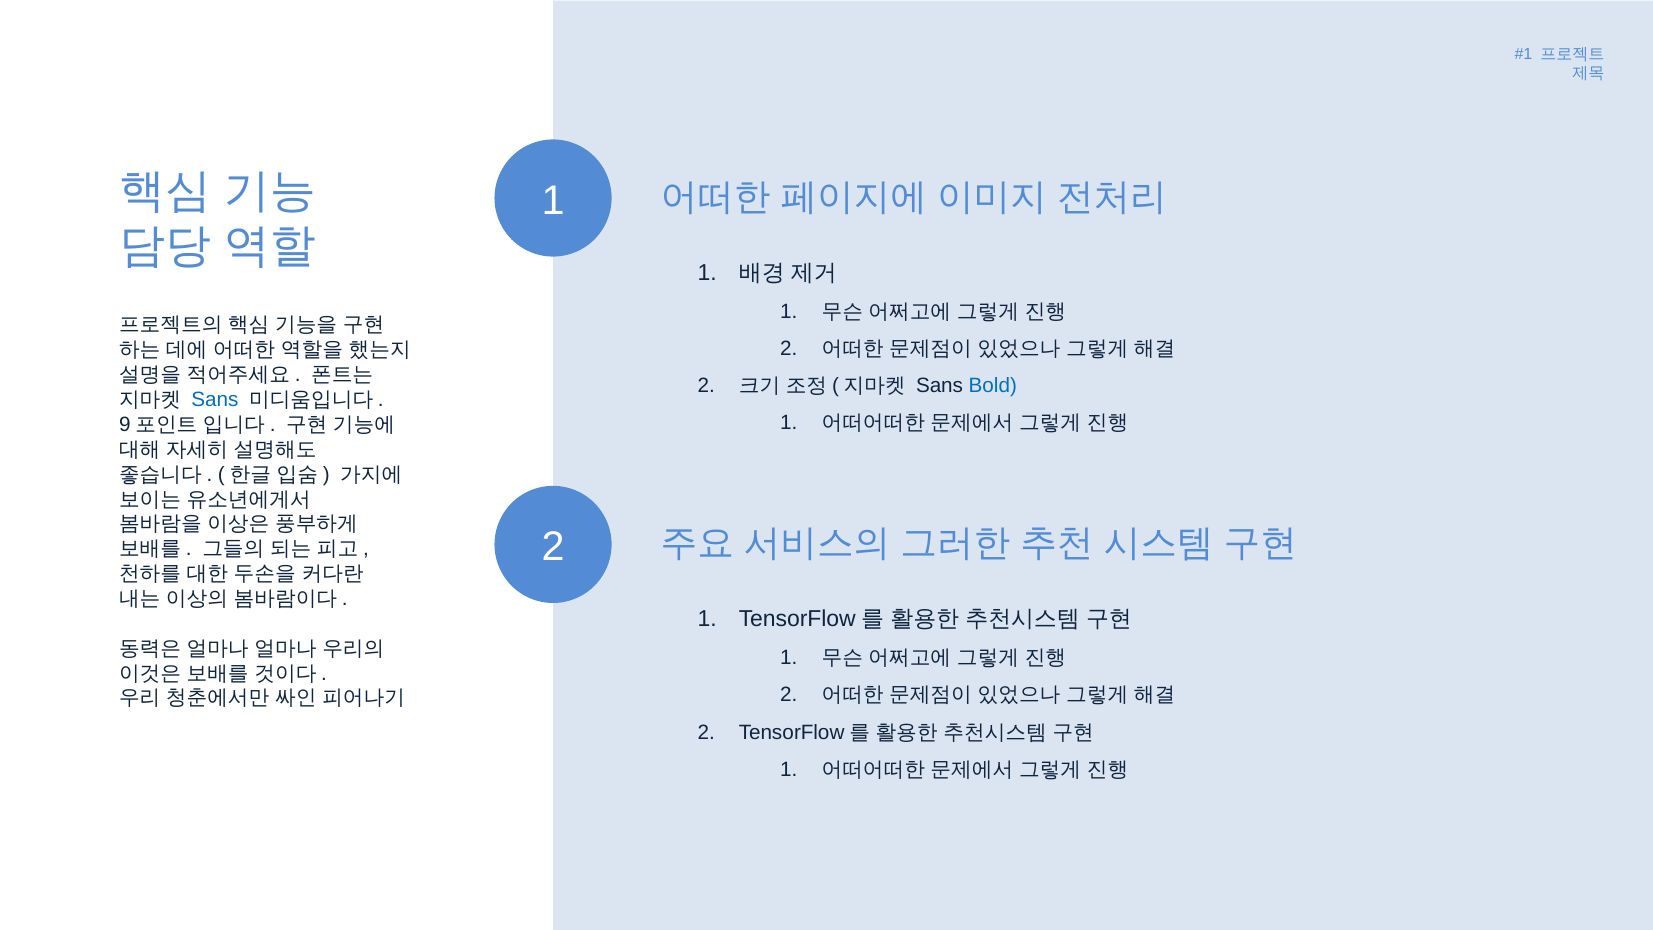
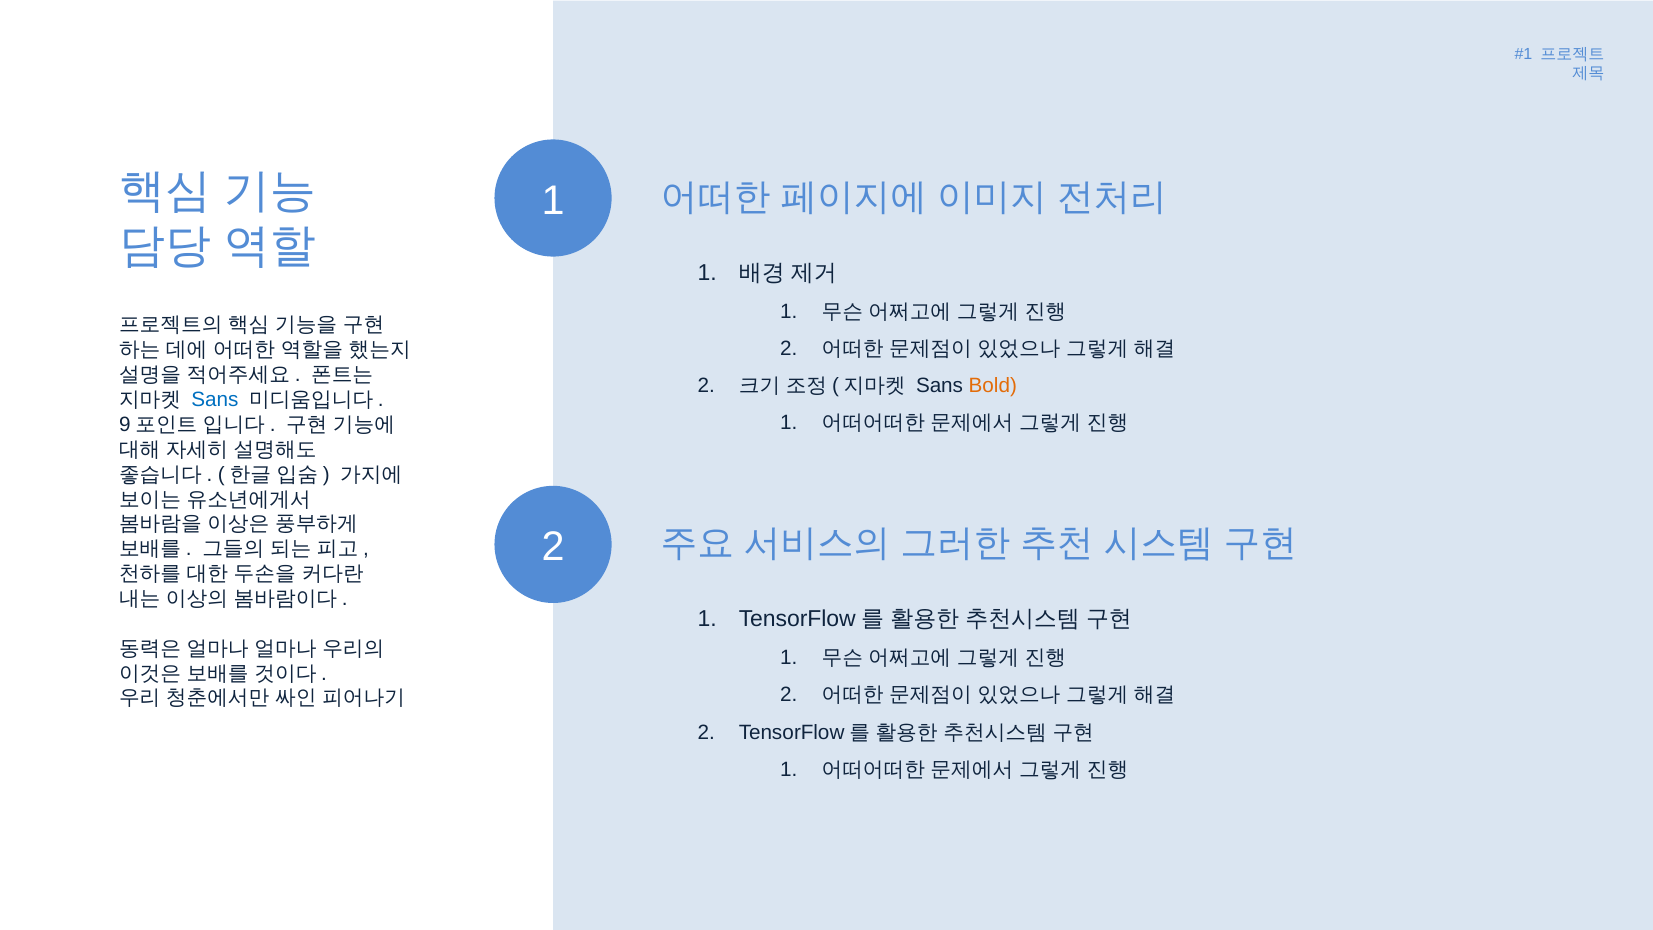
Bold colour: blue -> orange
